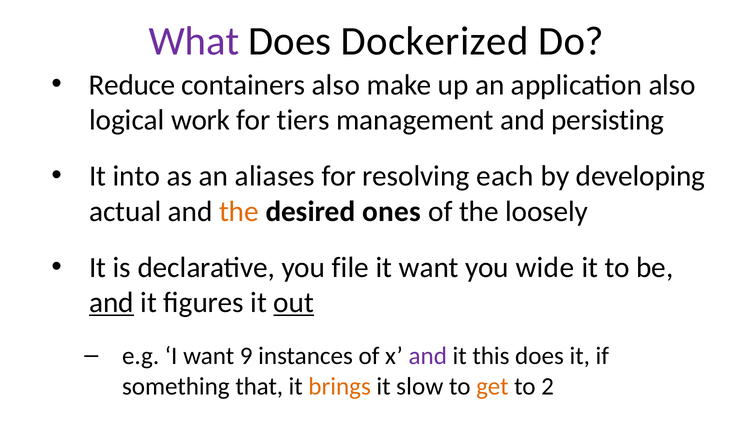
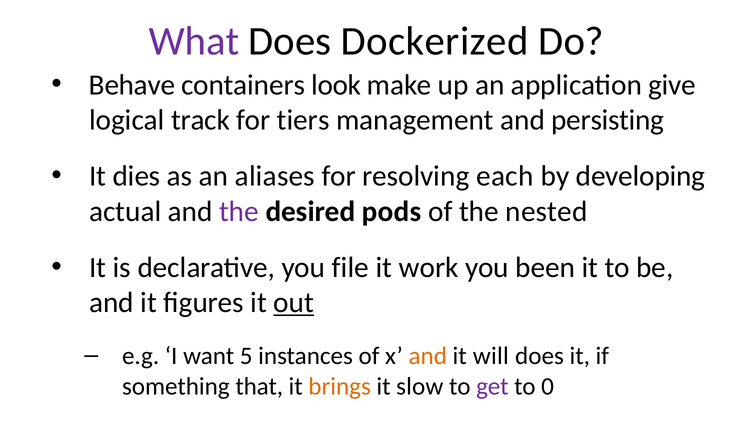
Reduce: Reduce -> Behave
containers also: also -> look
application also: also -> give
work: work -> track
into: into -> dies
the at (239, 211) colour: orange -> purple
ones: ones -> pods
loosely: loosely -> nested
it want: want -> work
wide: wide -> been
and at (111, 302) underline: present -> none
9: 9 -> 5
and at (428, 356) colour: purple -> orange
this: this -> will
get colour: orange -> purple
2: 2 -> 0
